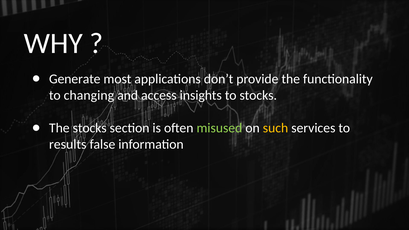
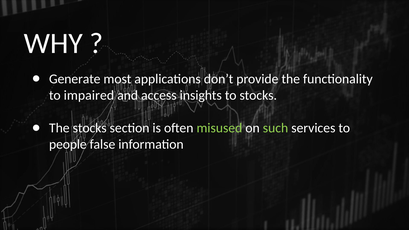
changing: changing -> impaired
such colour: yellow -> light green
results: results -> people
